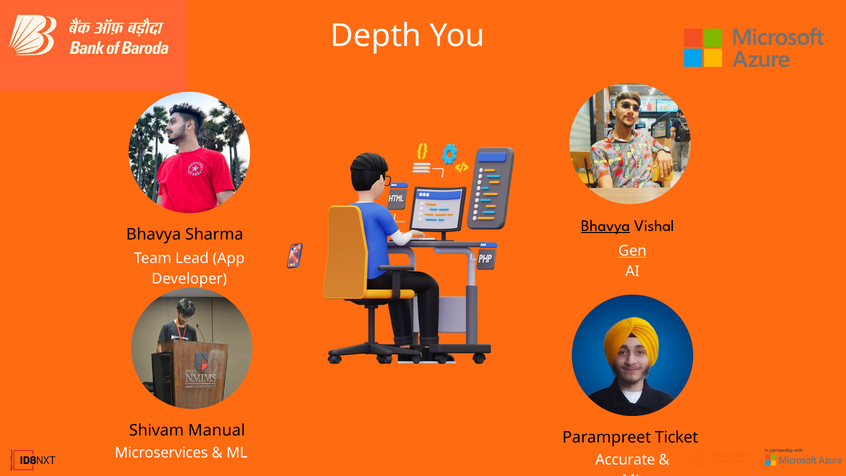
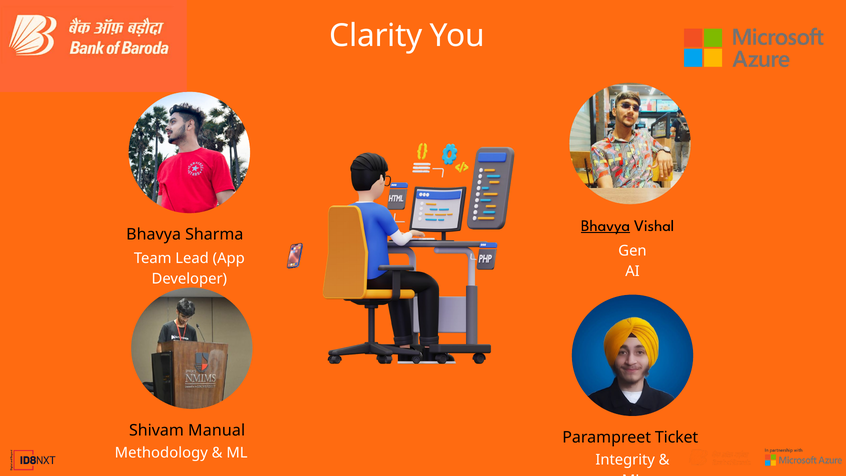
Depth: Depth -> Clarity
Gen underline: present -> none
Microservices: Microservices -> Methodology
Accurate: Accurate -> Integrity
